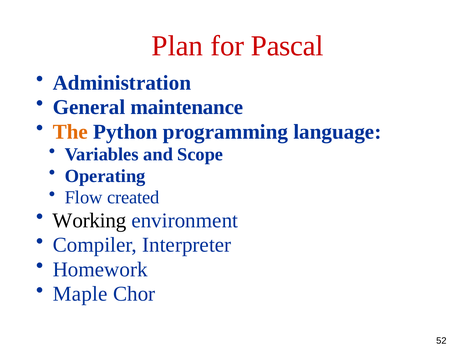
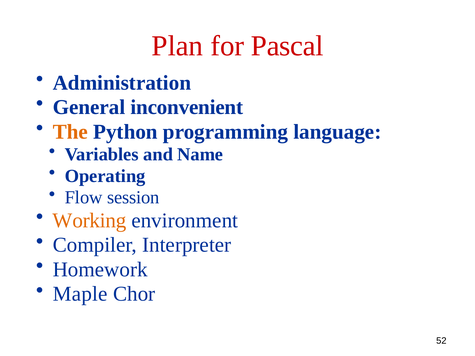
maintenance: maintenance -> inconvenient
Scope: Scope -> Name
created: created -> session
Working colour: black -> orange
